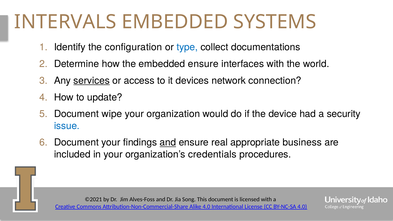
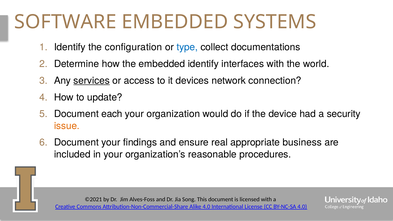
INTERVALS: INTERVALS -> SOFTWARE
embedded ensure: ensure -> identify
wipe: wipe -> each
issue colour: blue -> orange
and at (168, 143) underline: present -> none
credentials: credentials -> reasonable
